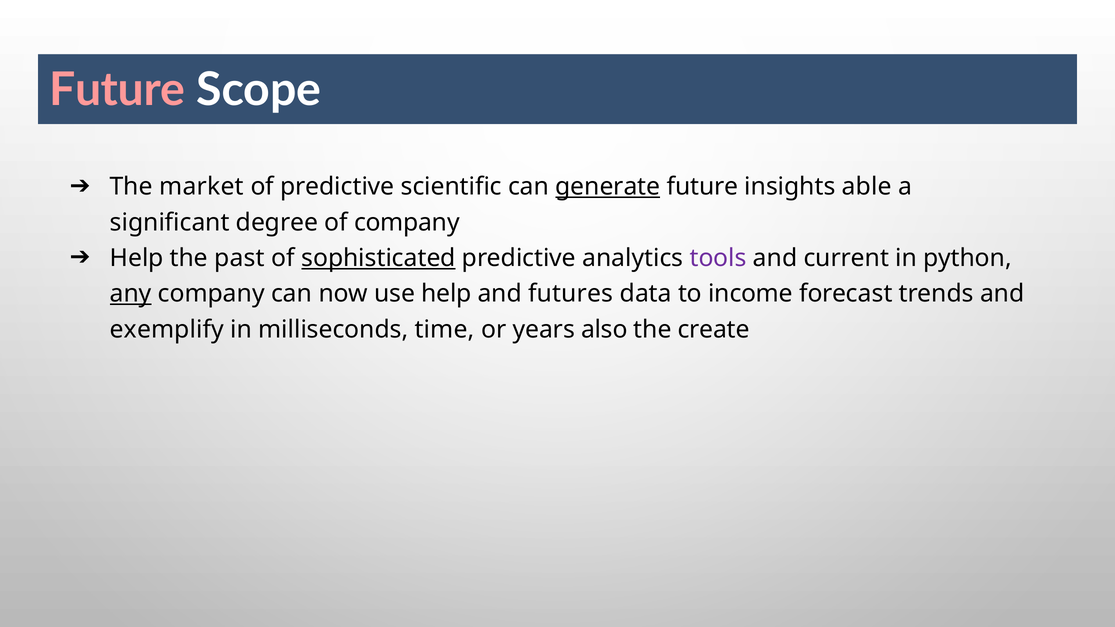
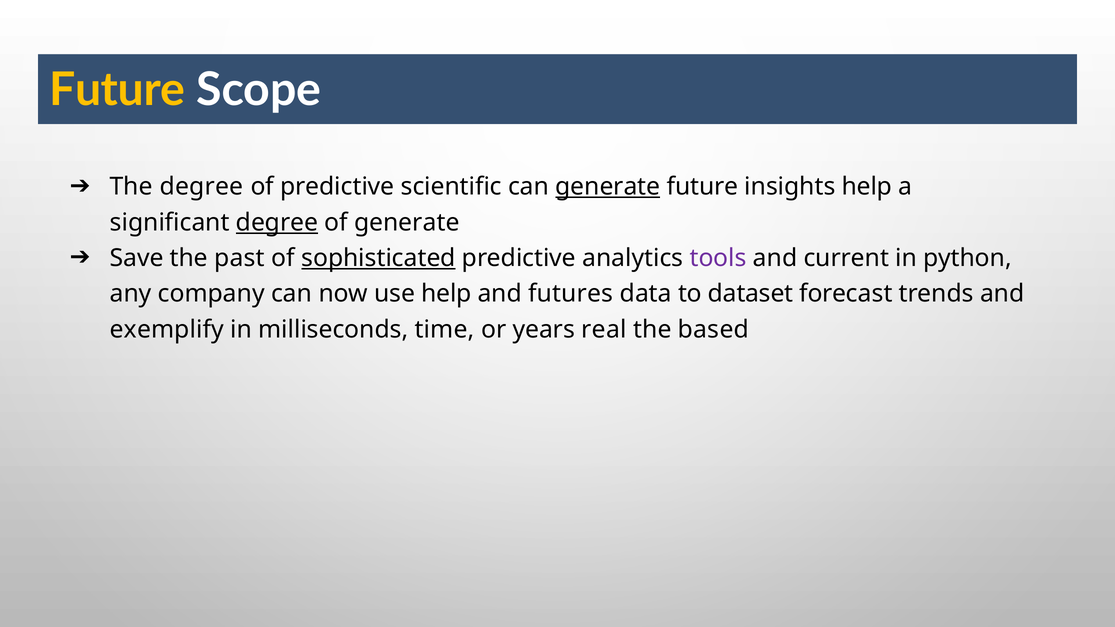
Future at (117, 90) colour: pink -> yellow
The market: market -> degree
insights able: able -> help
degree at (277, 223) underline: none -> present
of company: company -> generate
Help at (137, 258): Help -> Save
any underline: present -> none
income: income -> dataset
also: also -> real
create: create -> based
